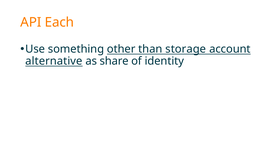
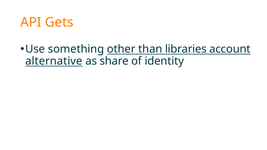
Each: Each -> Gets
storage: storage -> libraries
